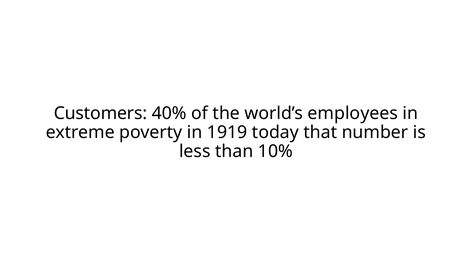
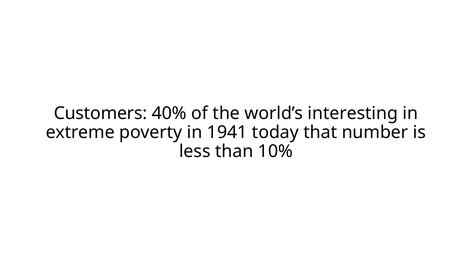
employees: employees -> interesting
1919: 1919 -> 1941
